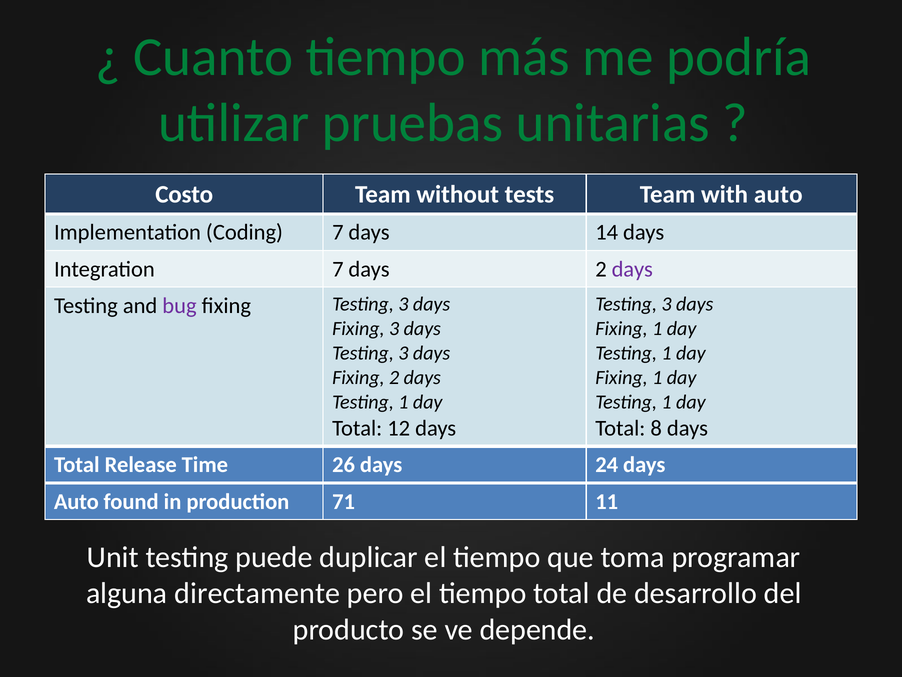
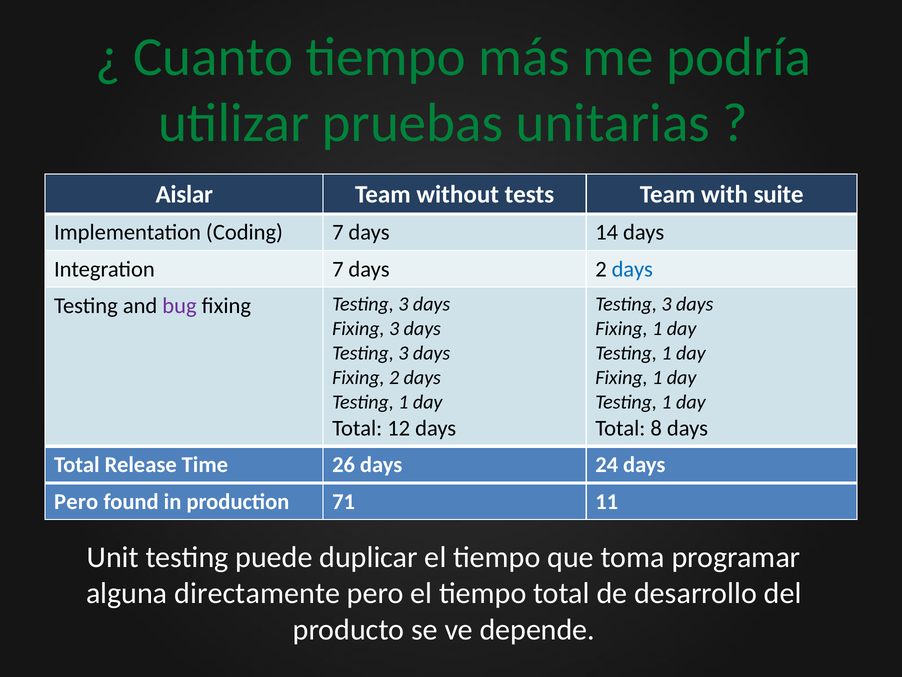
Costo: Costo -> Aislar
with auto: auto -> suite
days at (632, 269) colour: purple -> blue
Auto at (76, 501): Auto -> Pero
